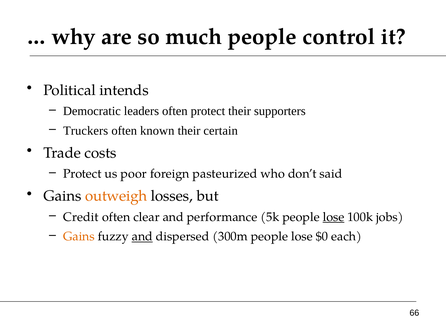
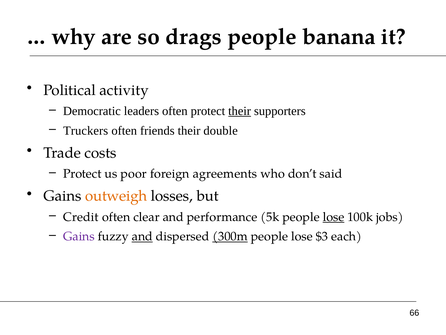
much: much -> drags
control: control -> banana
intends: intends -> activity
their at (240, 111) underline: none -> present
known: known -> friends
certain: certain -> double
pasteurized: pasteurized -> agreements
Gains at (79, 236) colour: orange -> purple
300m underline: none -> present
$0: $0 -> $3
